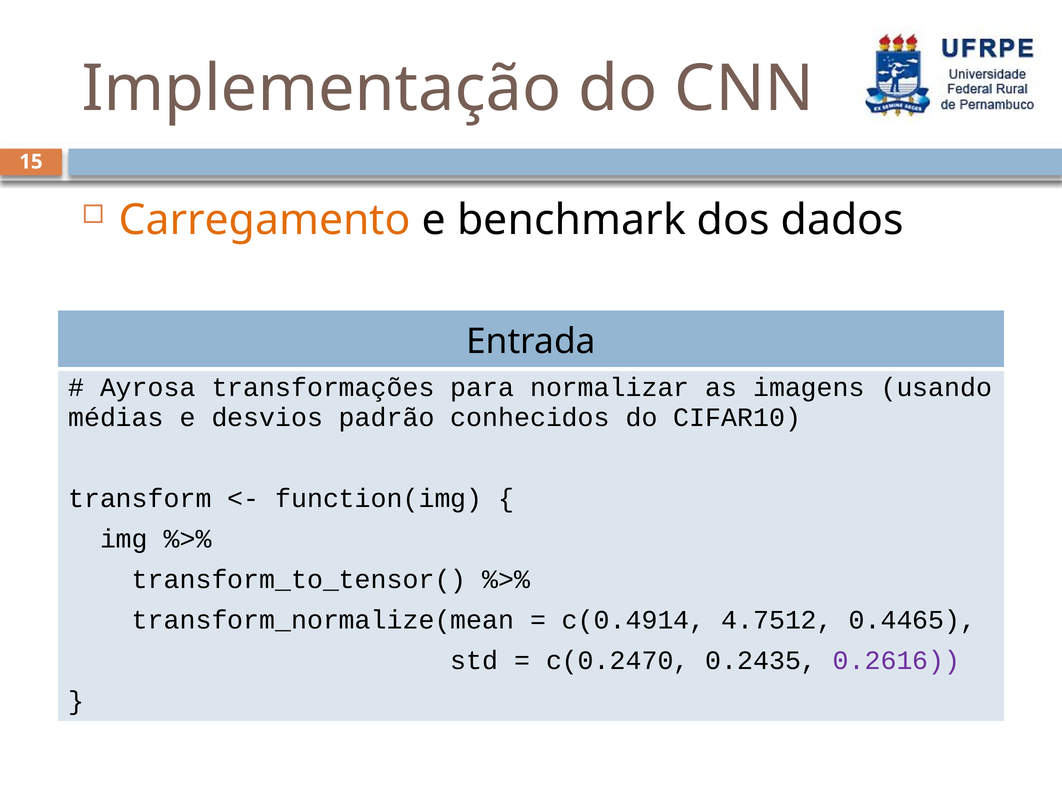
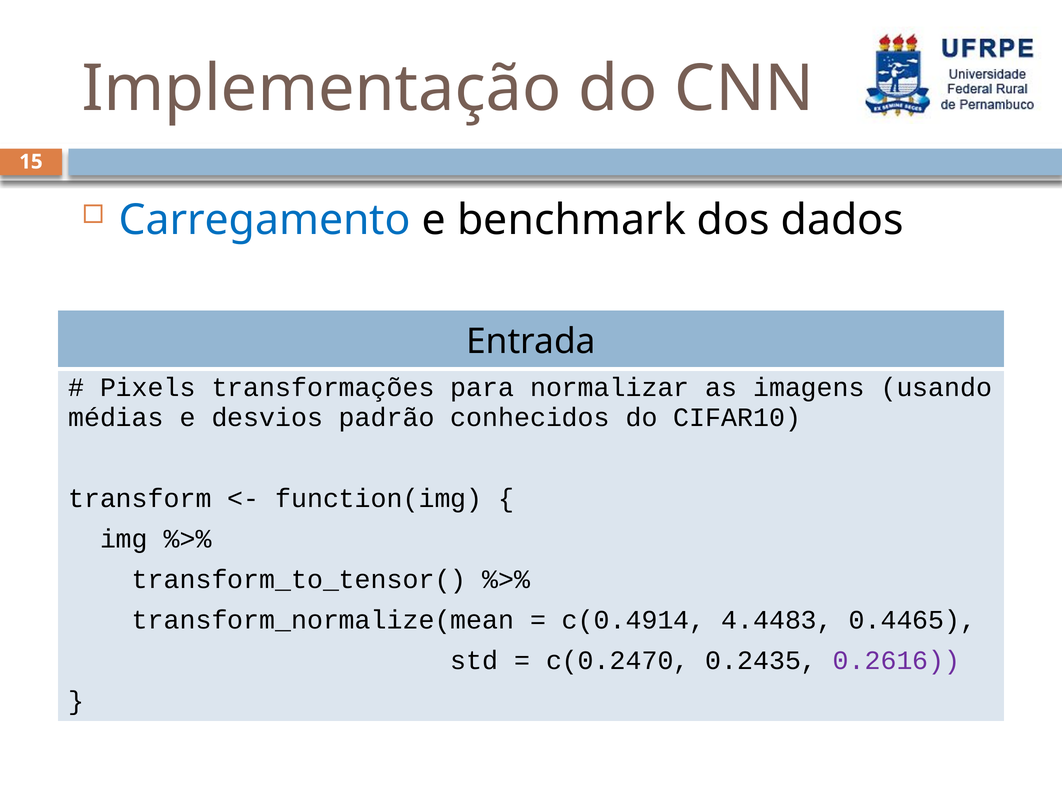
Carregamento colour: orange -> blue
Ayrosa: Ayrosa -> Pixels
4.7512: 4.7512 -> 4.4483
